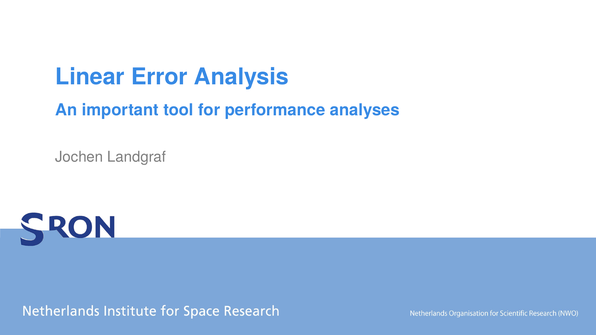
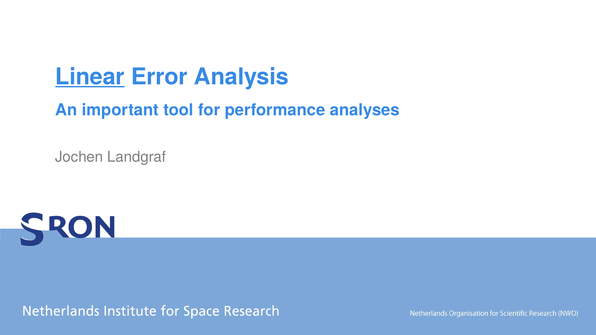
Linear underline: none -> present
